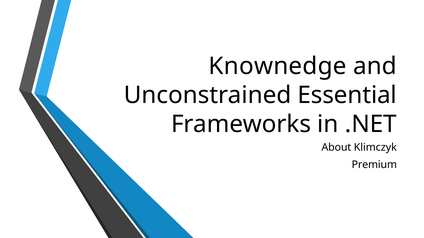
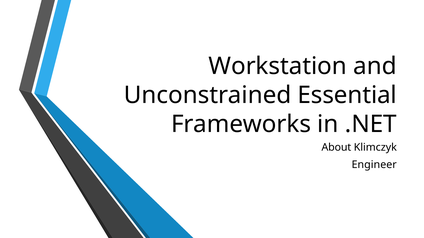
Knownedge: Knownedge -> Workstation
Premium: Premium -> Engineer
